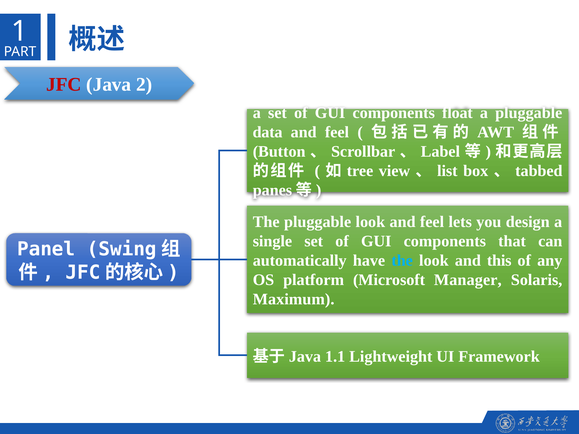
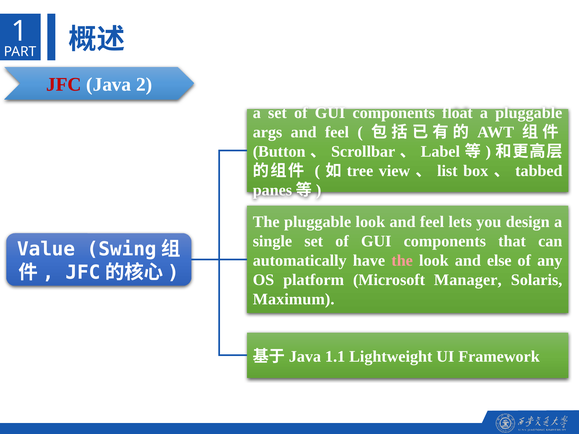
data: data -> args
Panel: Panel -> Value
the at (402, 261) colour: light blue -> pink
this: this -> else
